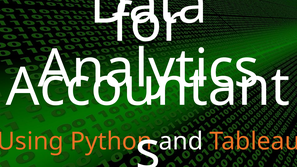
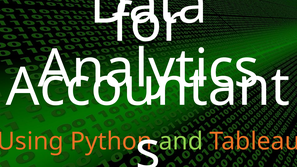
and colour: white -> light green
